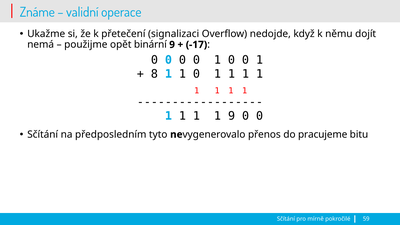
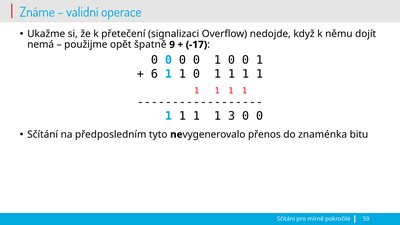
binární: binární -> špatně
8: 8 -> 6
1 9: 9 -> 3
pracujeme: pracujeme -> znaménka
